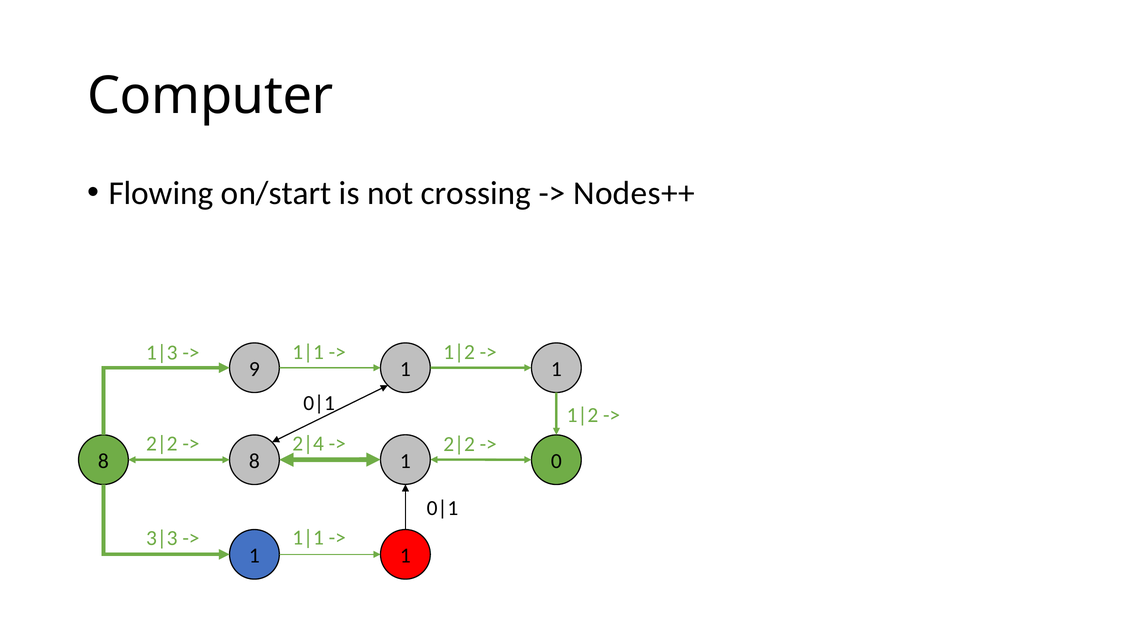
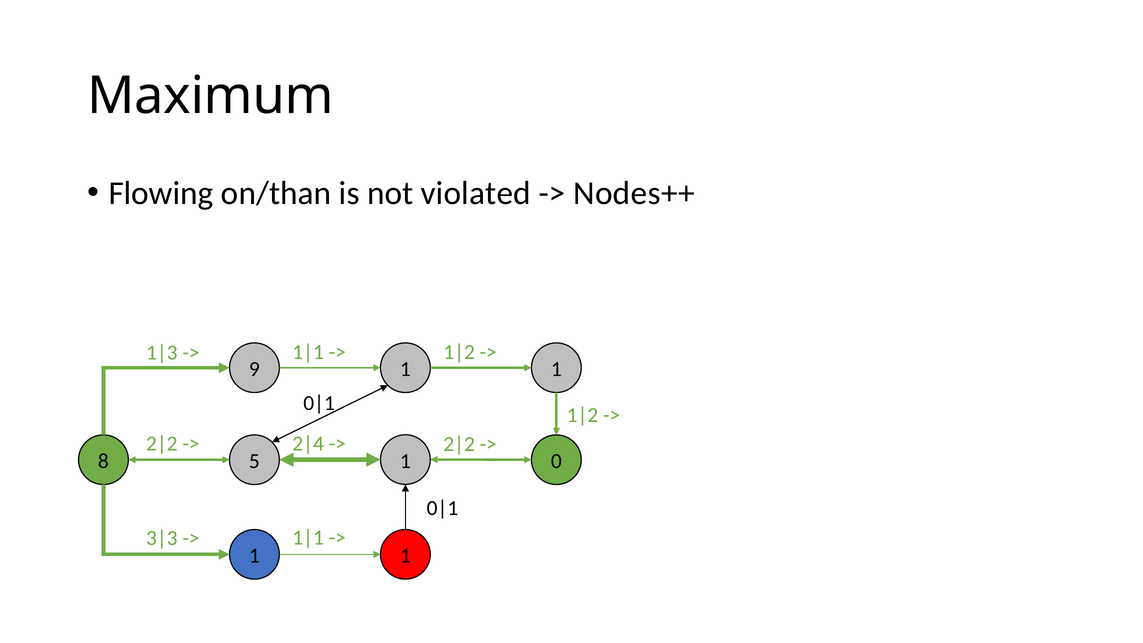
Computer: Computer -> Maximum
on/start: on/start -> on/than
crossing: crossing -> violated
8 8: 8 -> 5
